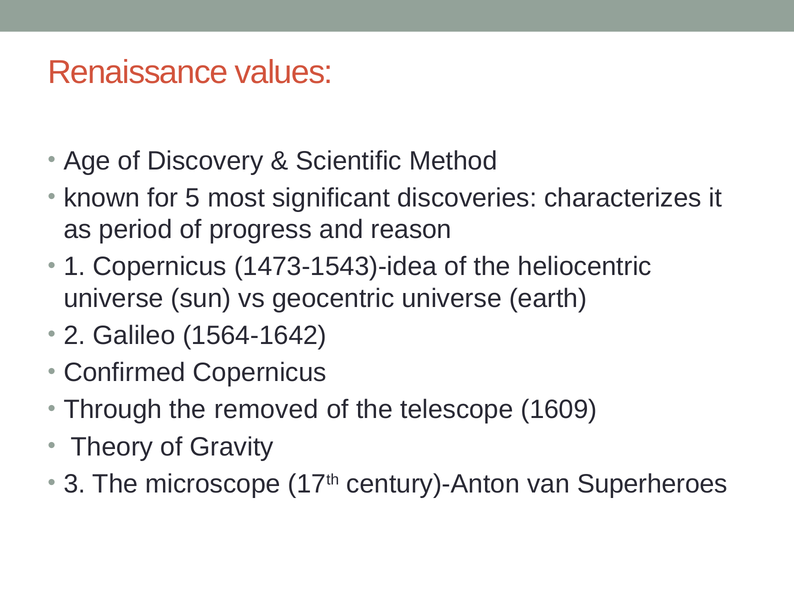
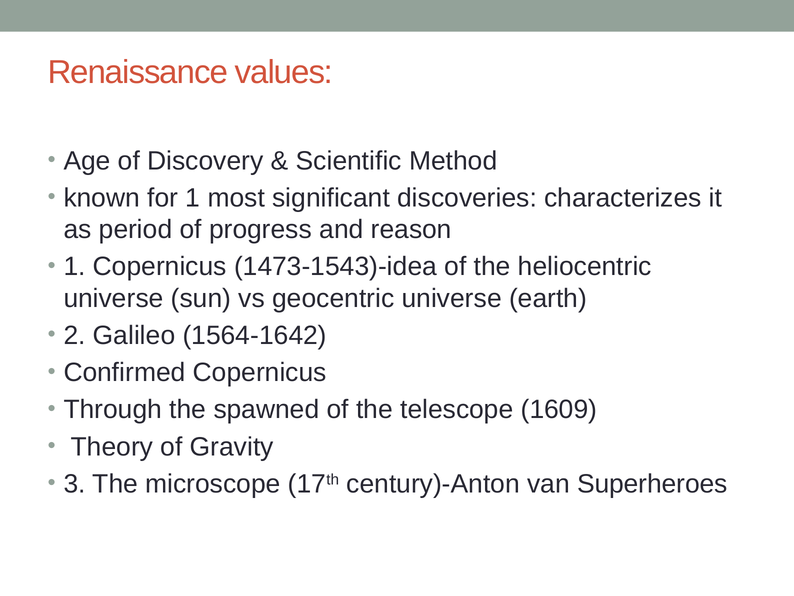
for 5: 5 -> 1
removed: removed -> spawned
